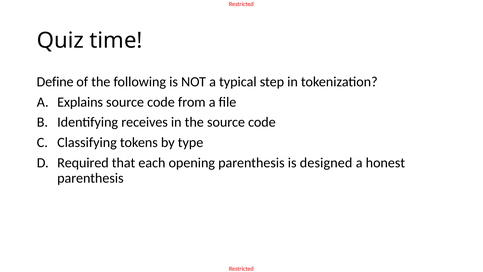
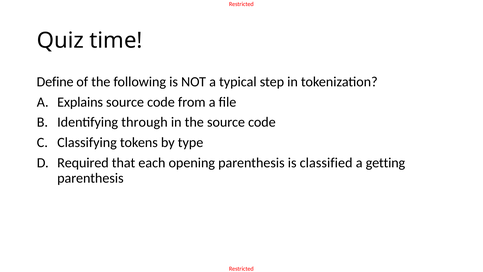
receives: receives -> through
designed: designed -> classified
honest: honest -> getting
